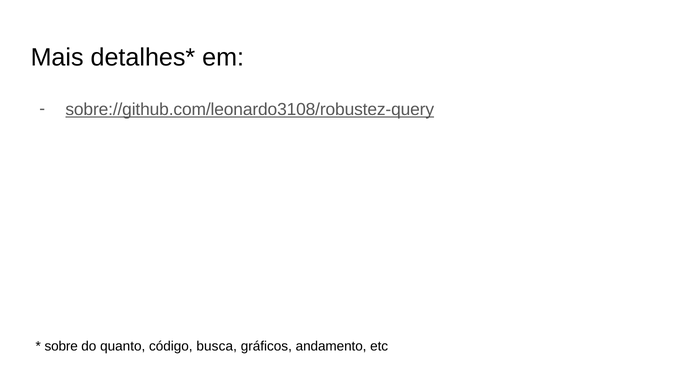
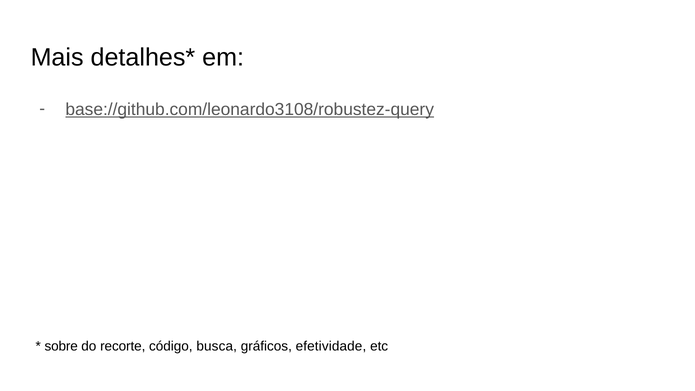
sobre://github.com/leonardo3108/robustez-query: sobre://github.com/leonardo3108/robustez-query -> base://github.com/leonardo3108/robustez-query
quanto: quanto -> recorte
andamento: andamento -> efetividade
